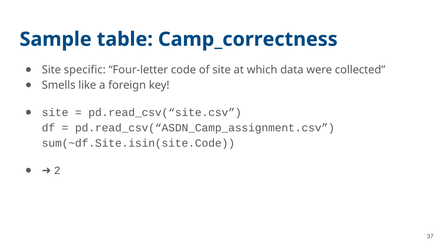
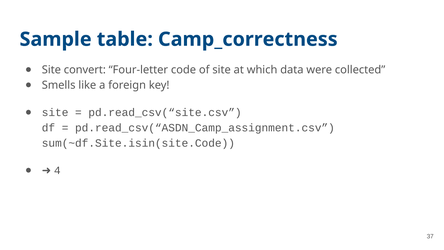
specific: specific -> convert
2: 2 -> 4
